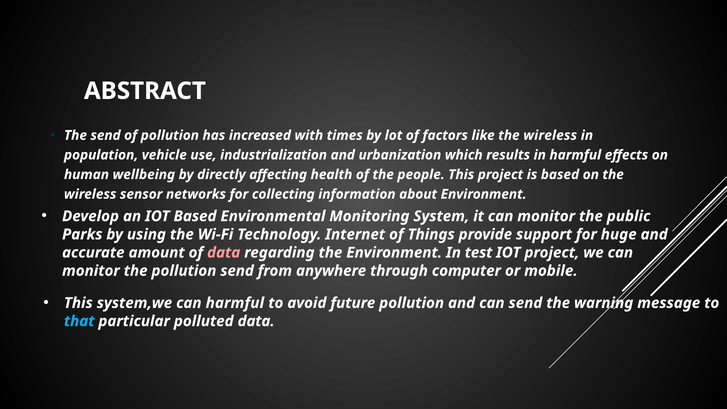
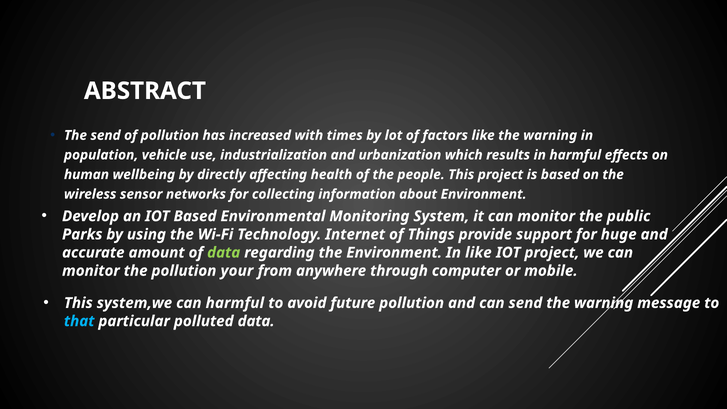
like the wireless: wireless -> warning
data at (224, 253) colour: pink -> light green
In test: test -> like
pollution send: send -> your
